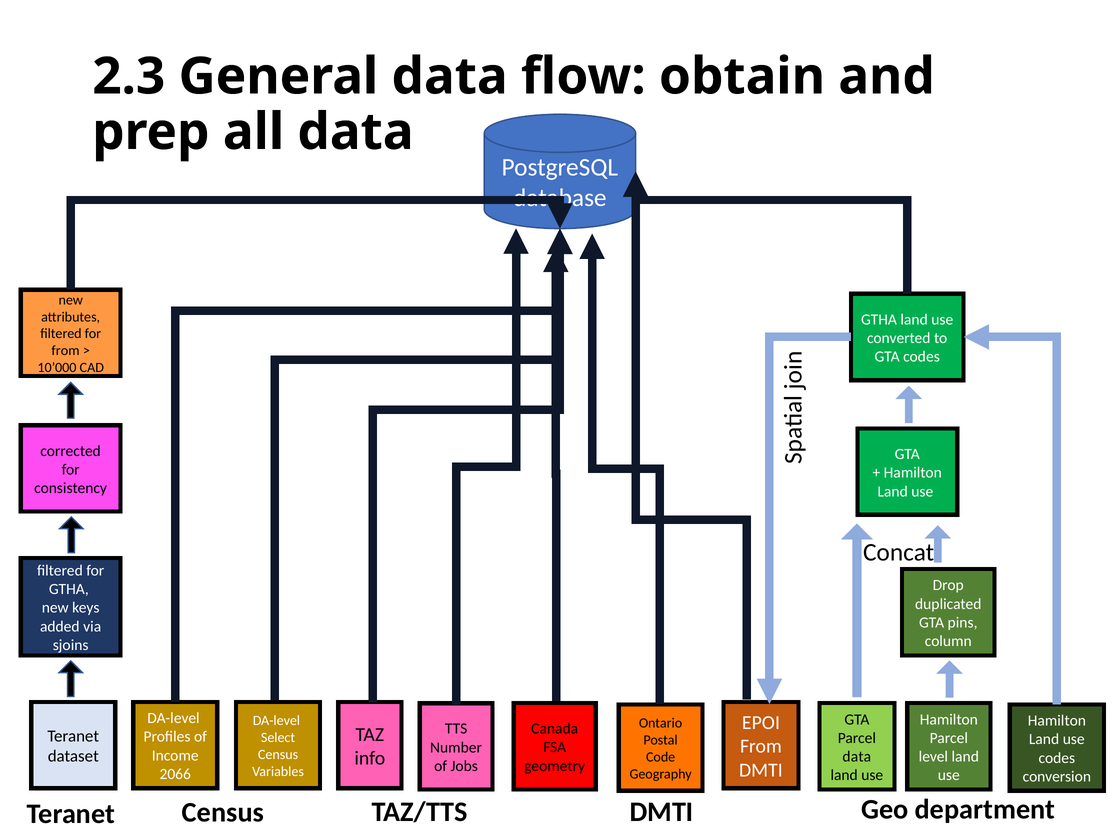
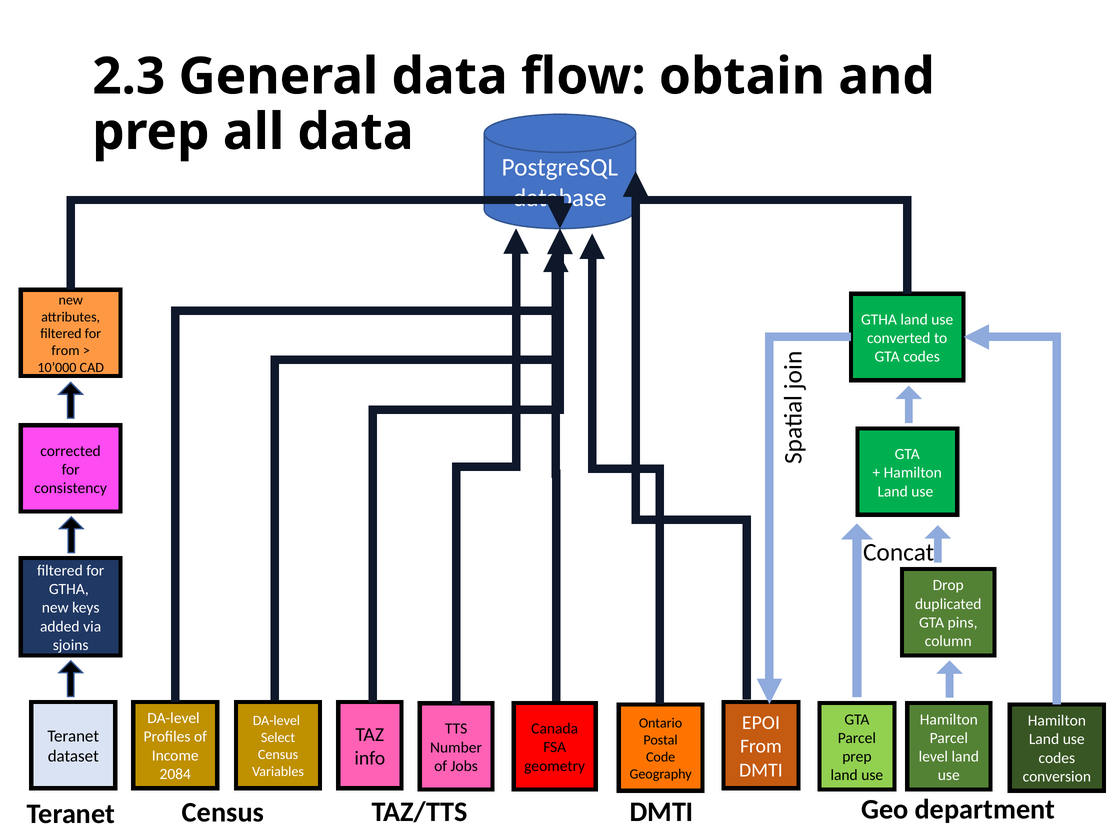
data at (857, 757): data -> prep
2066: 2066 -> 2084
